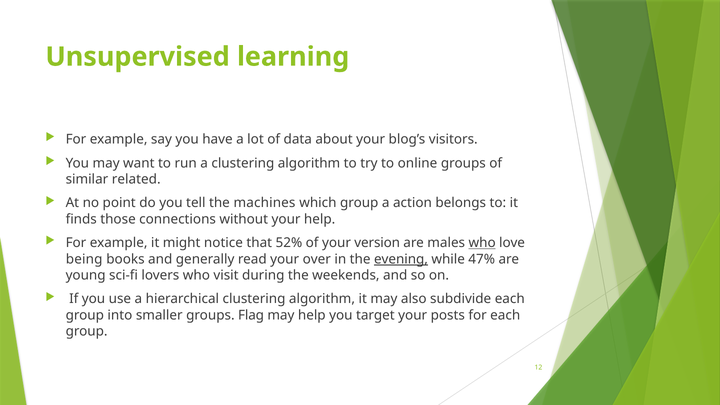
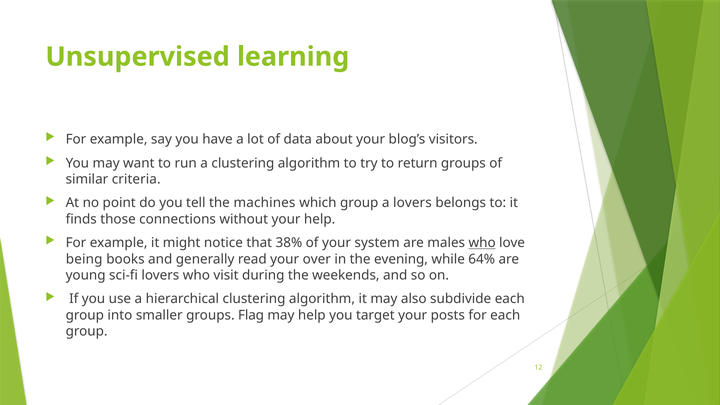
online: online -> return
related: related -> criteria
a action: action -> lovers
52%: 52% -> 38%
version: version -> system
evening underline: present -> none
47%: 47% -> 64%
